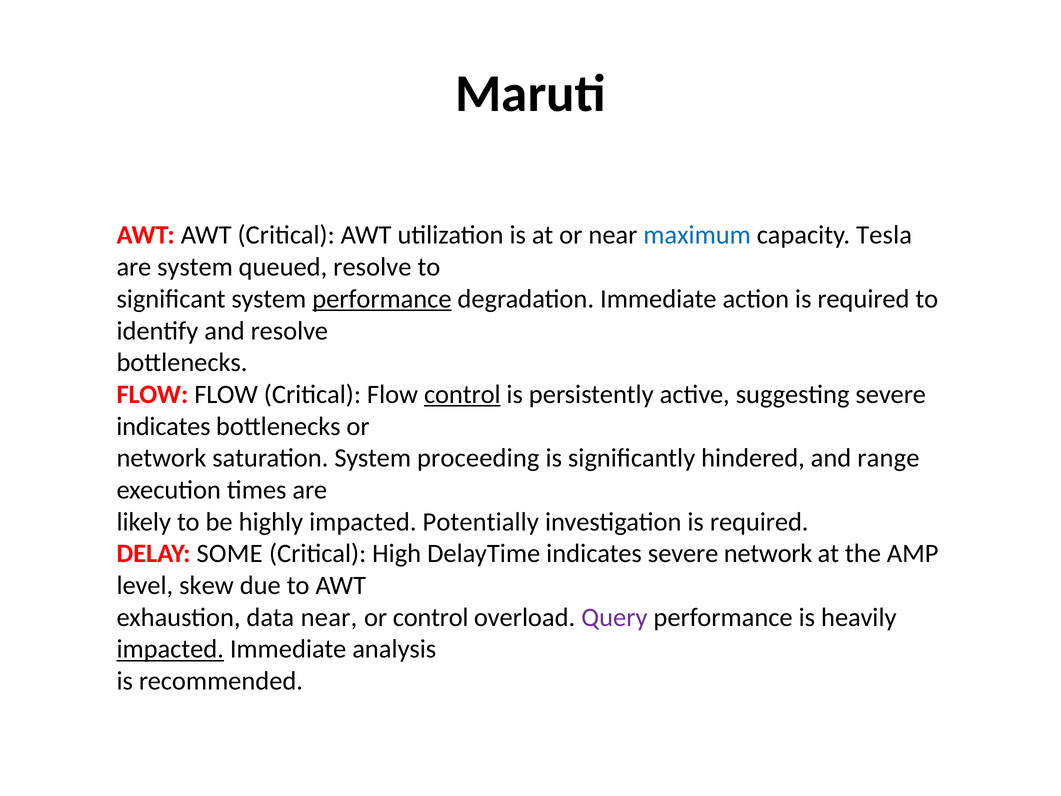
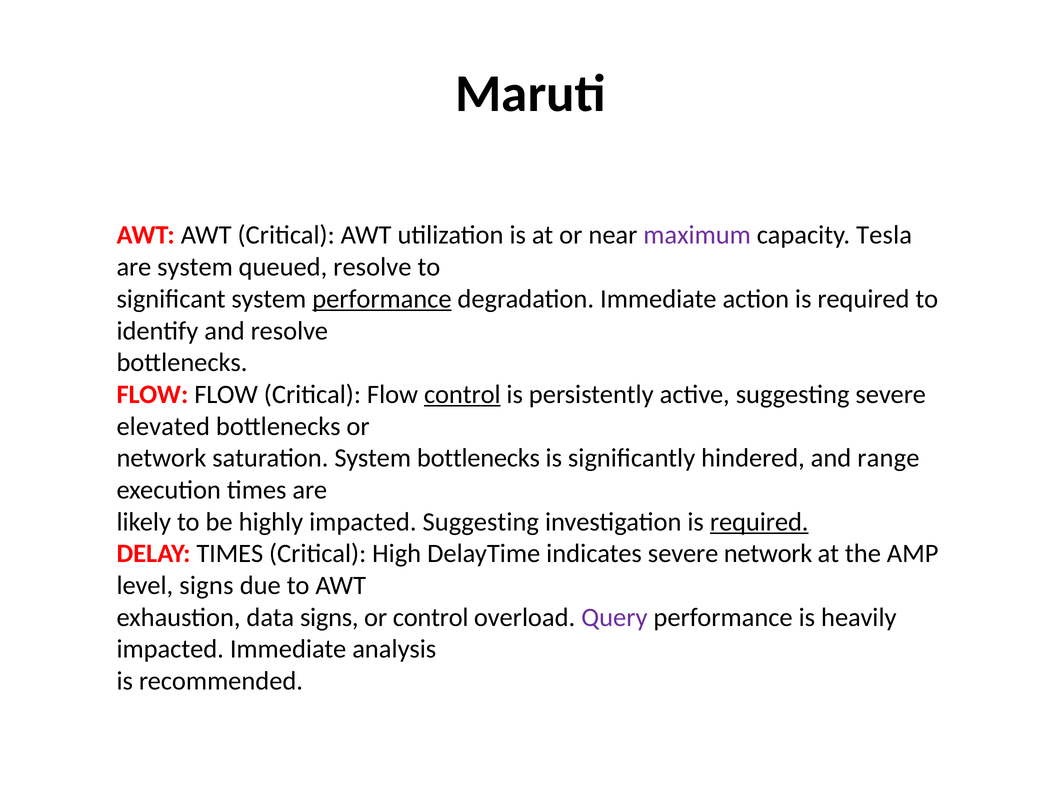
maximum colour: blue -> purple
indicates at (163, 426): indicates -> elevated
System proceeding: proceeding -> bottlenecks
impacted Potentially: Potentially -> Suggesting
required at (759, 522) underline: none -> present
DELAY SOME: SOME -> TIMES
level skew: skew -> signs
data near: near -> signs
impacted at (170, 649) underline: present -> none
